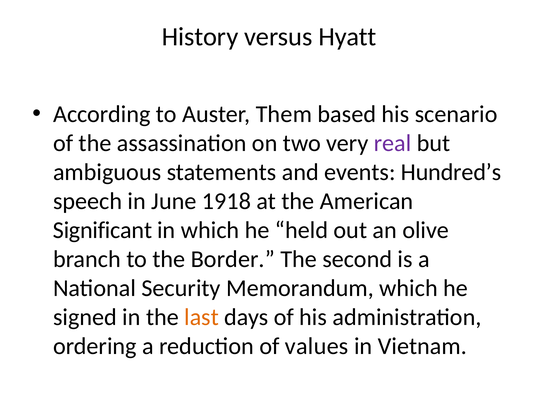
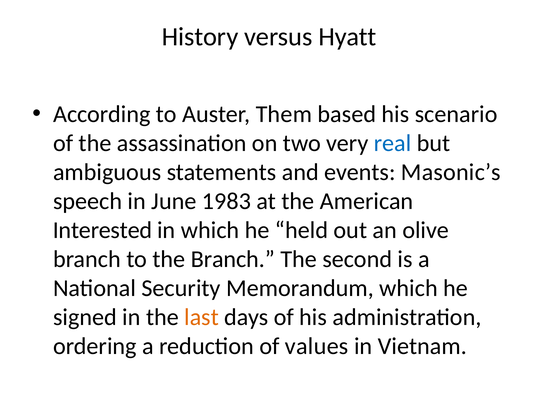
real colour: purple -> blue
Hundred’s: Hundred’s -> Masonic’s
1918: 1918 -> 1983
Significant: Significant -> Interested
the Border: Border -> Branch
